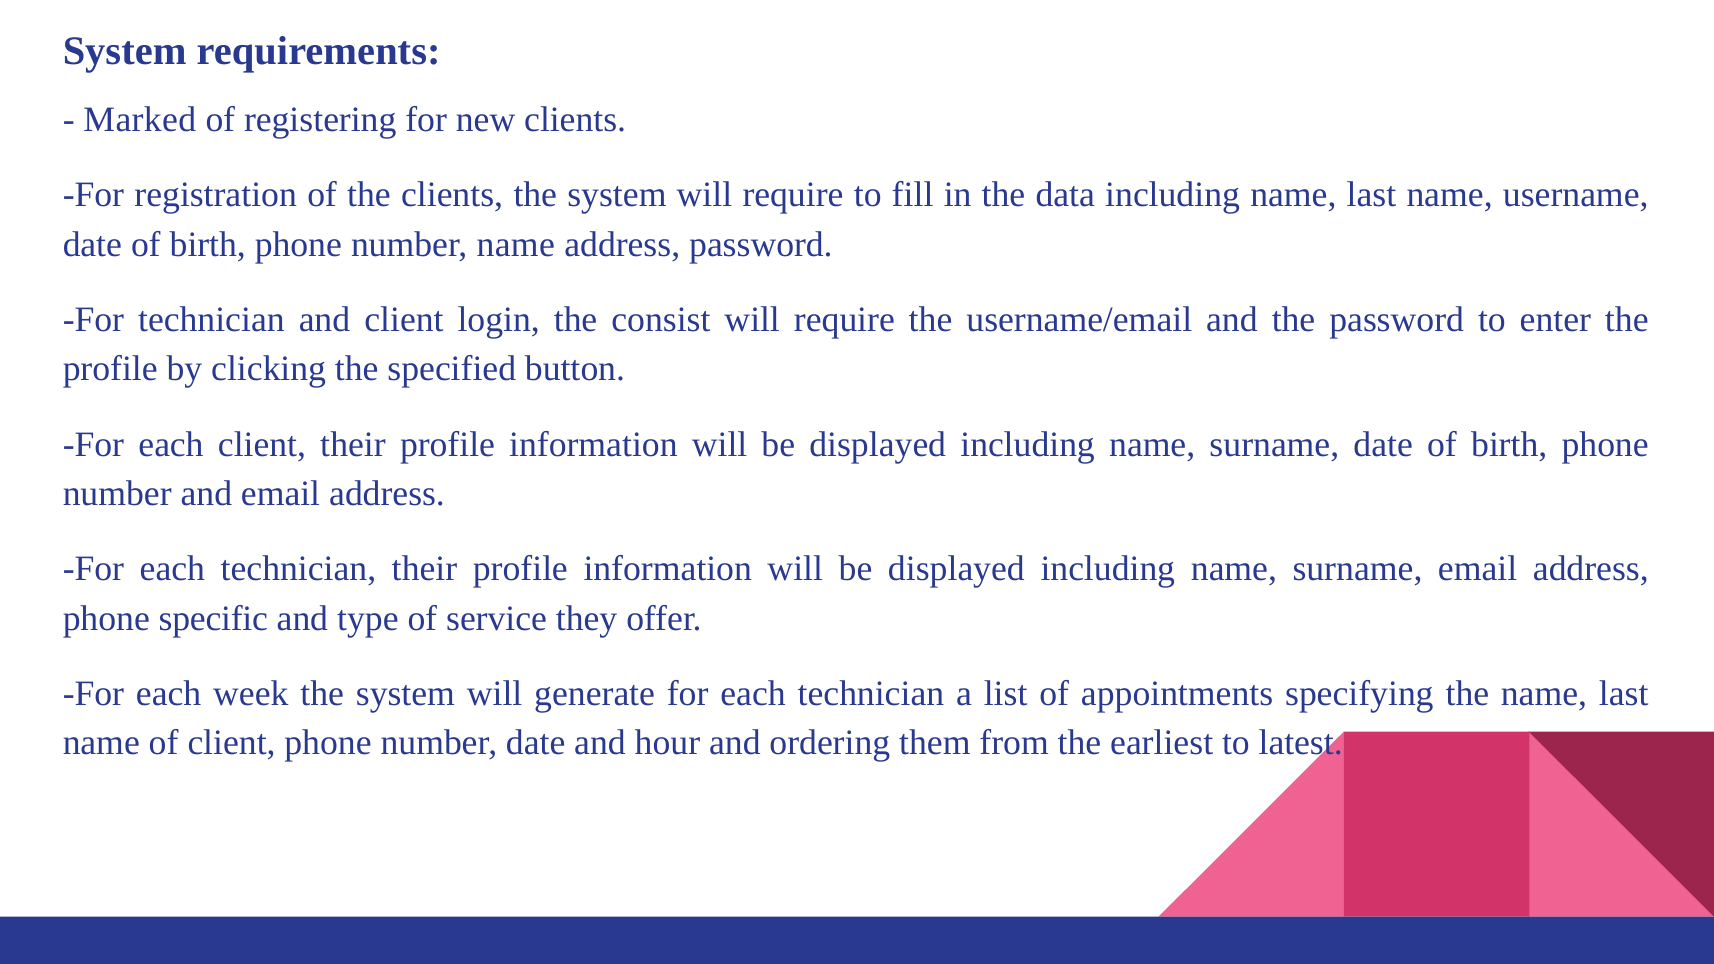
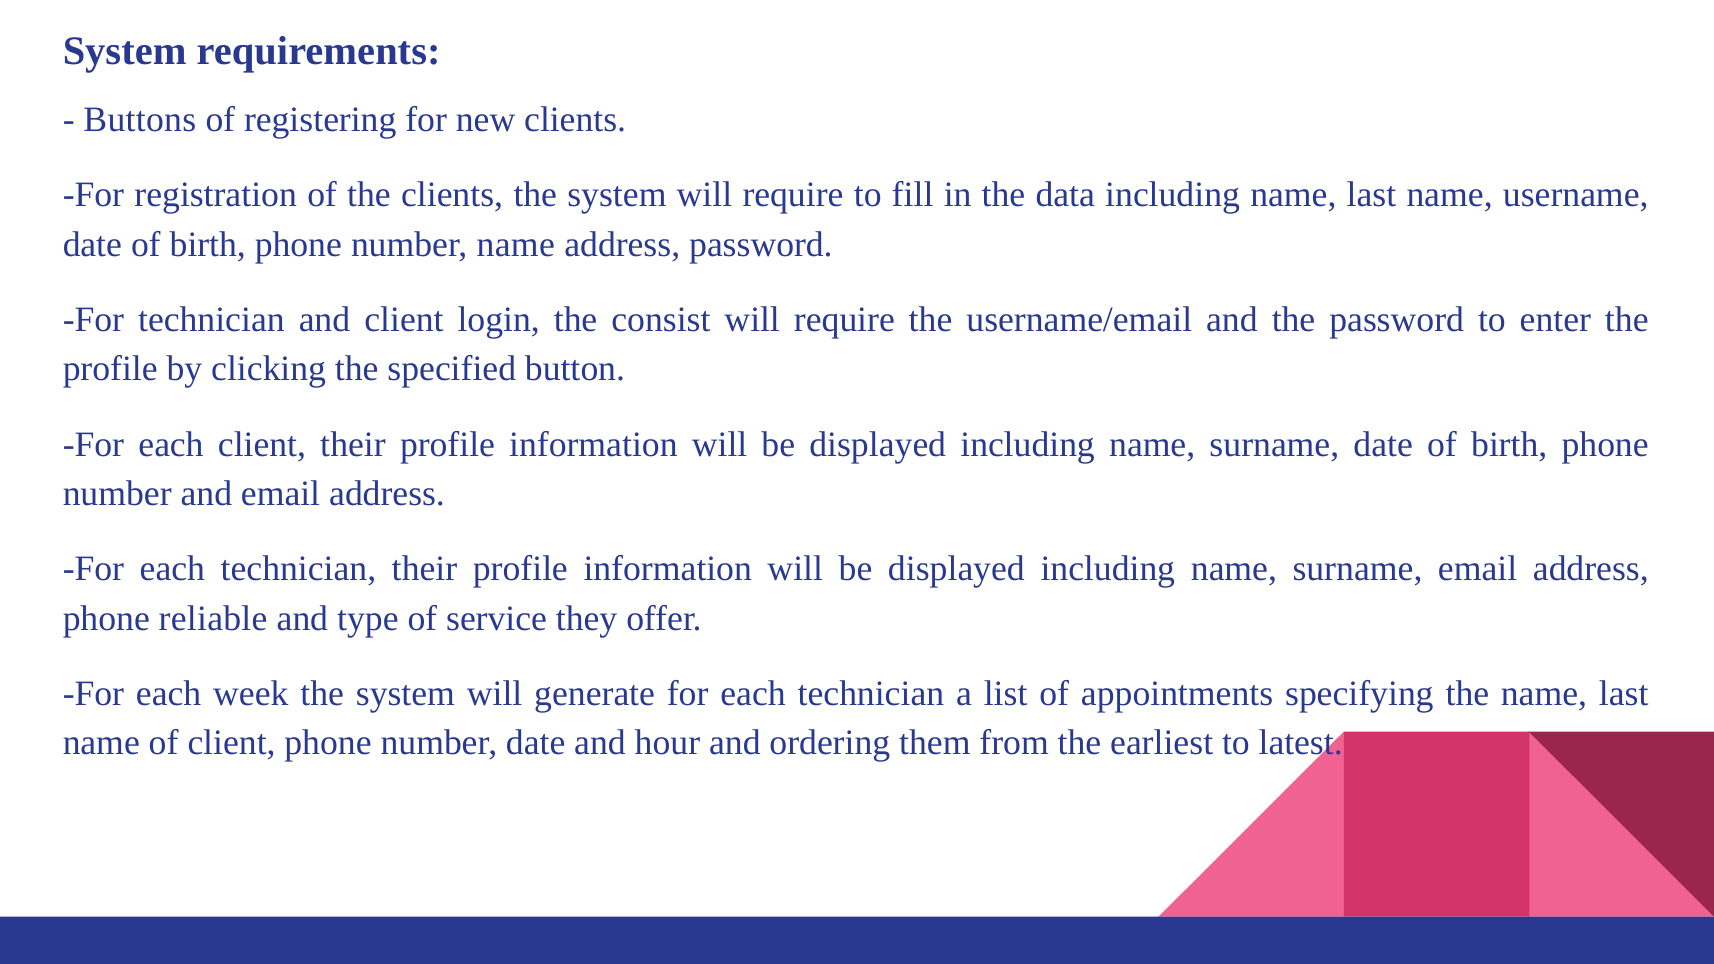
Marked: Marked -> Buttons
specific: specific -> reliable
